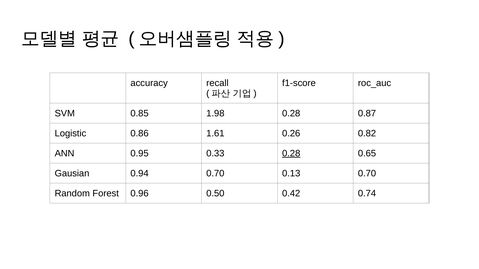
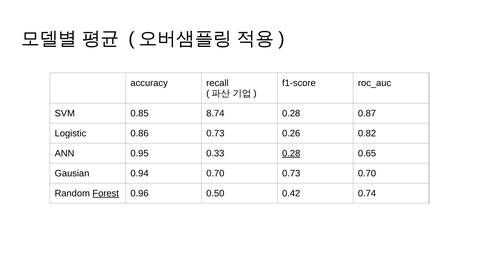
1.98: 1.98 -> 8.74
0.86 1.61: 1.61 -> 0.73
0.70 0.13: 0.13 -> 0.73
Forest underline: none -> present
